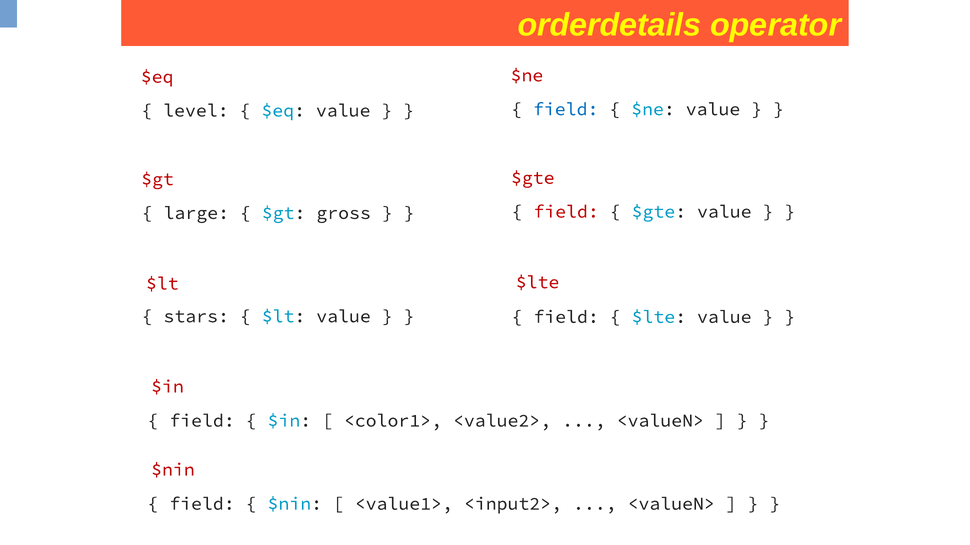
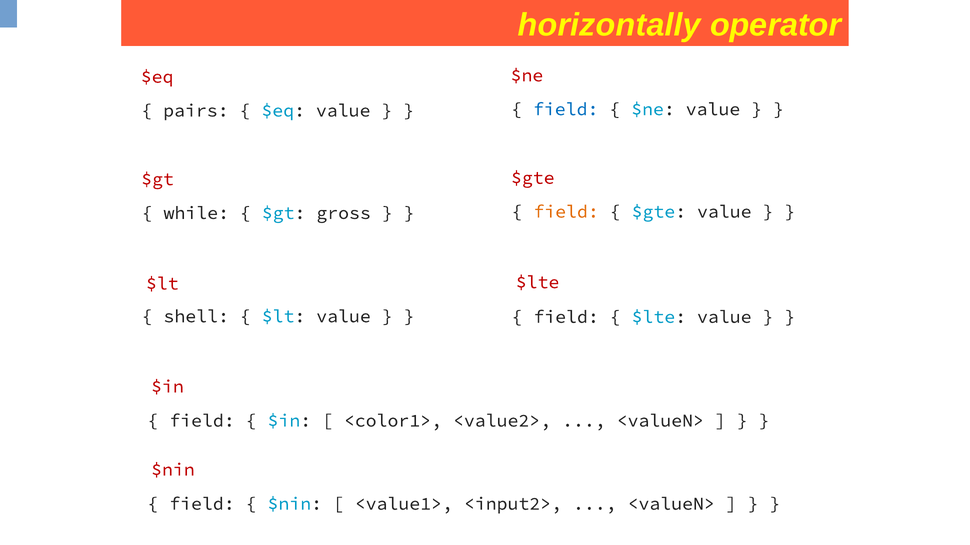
orderdetails: orderdetails -> horizontally
level: level -> pairs
field at (566, 212) colour: red -> orange
large: large -> while
stars: stars -> shell
